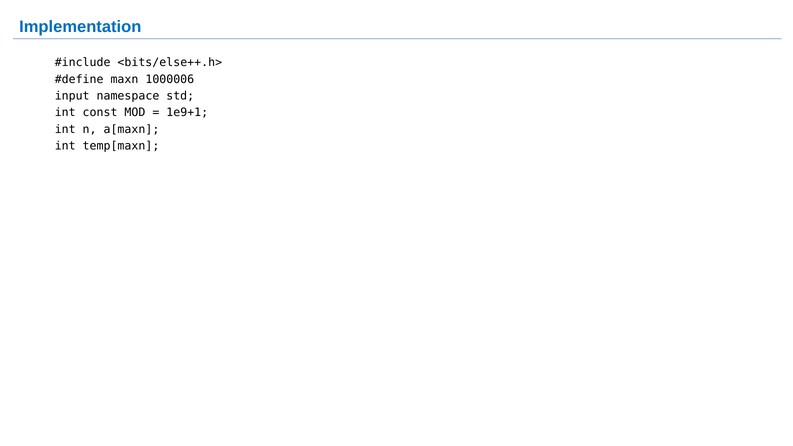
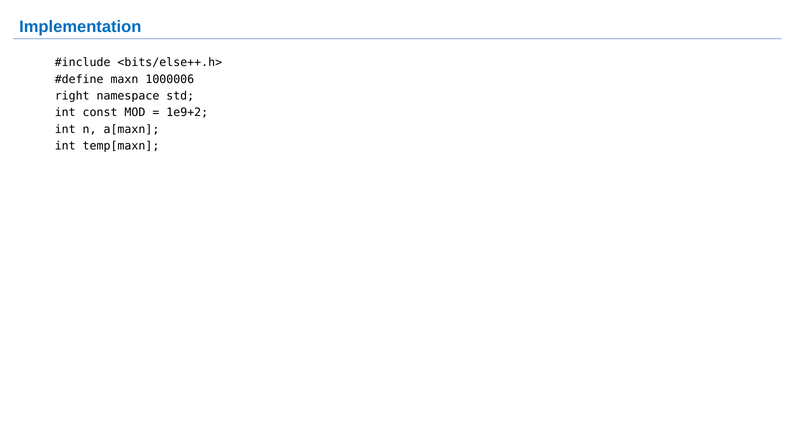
input: input -> right
1e9+1: 1e9+1 -> 1e9+2
